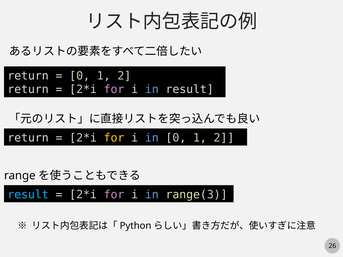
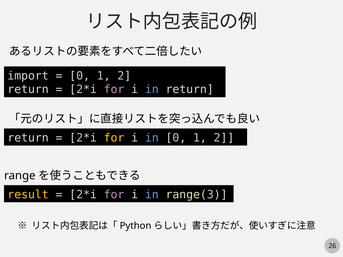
return at (28, 76): return -> import
in result: result -> return
result at (28, 195) colour: light blue -> yellow
